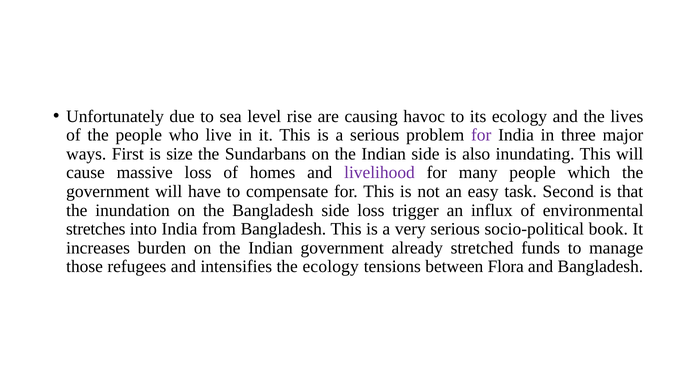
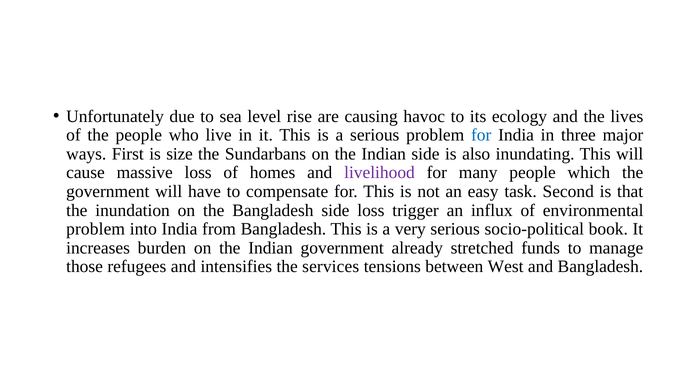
for at (481, 135) colour: purple -> blue
stretches at (96, 229): stretches -> problem
the ecology: ecology -> services
Flora: Flora -> West
